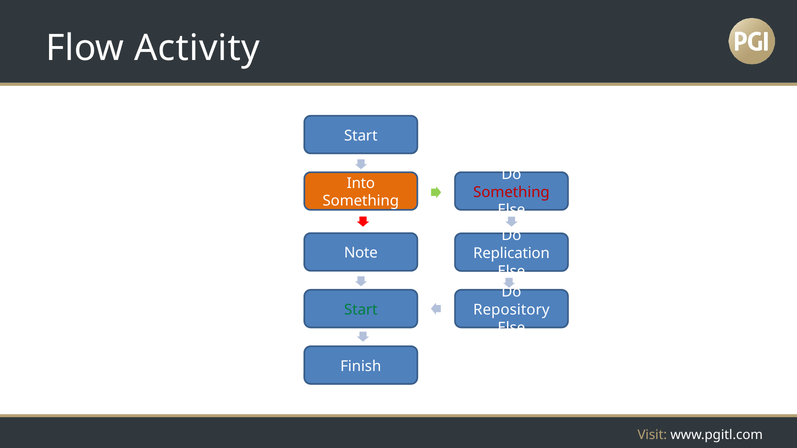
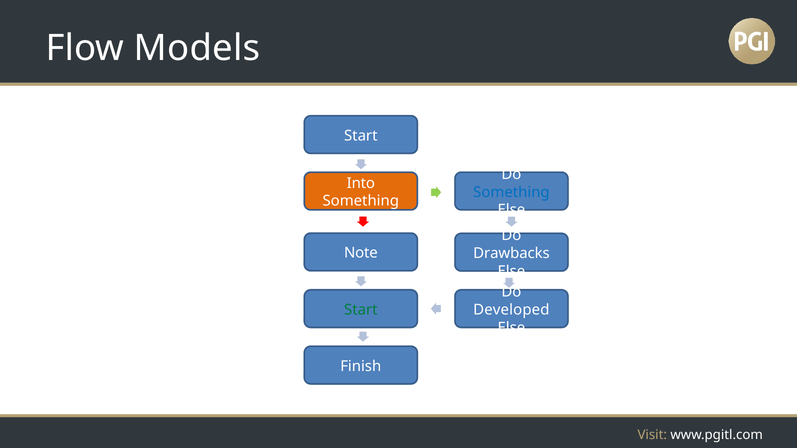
Activity: Activity -> Models
Something at (511, 192) colour: red -> blue
Replication: Replication -> Drawbacks
Repository: Repository -> Developed
